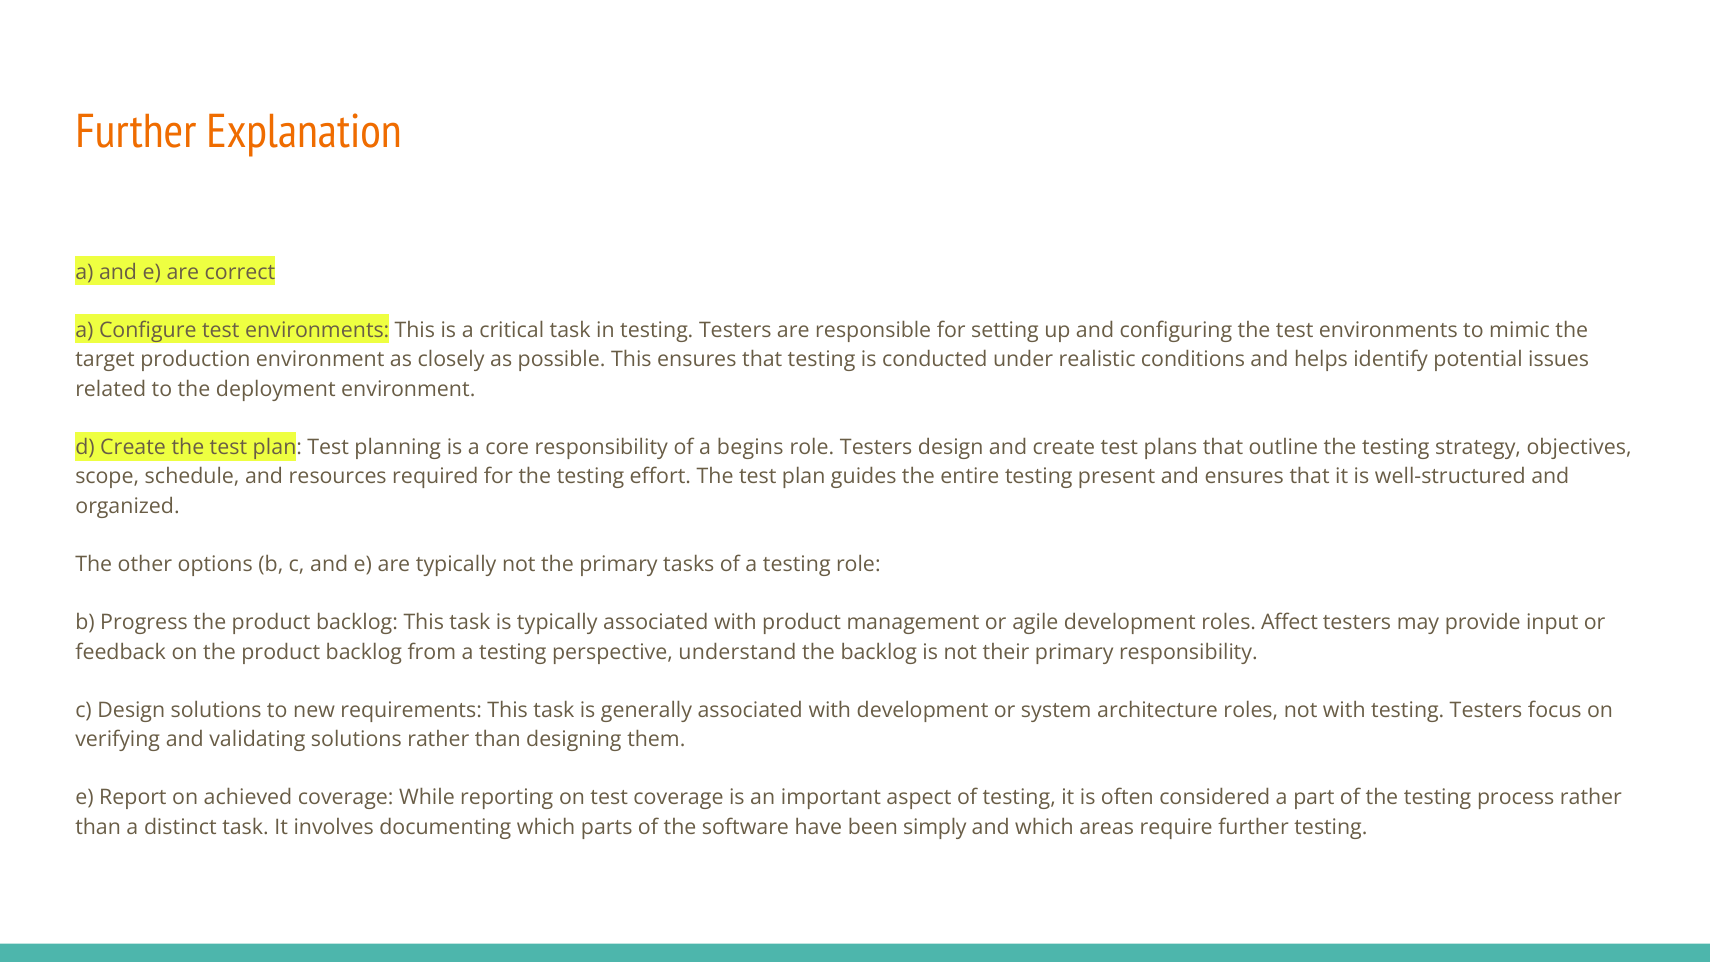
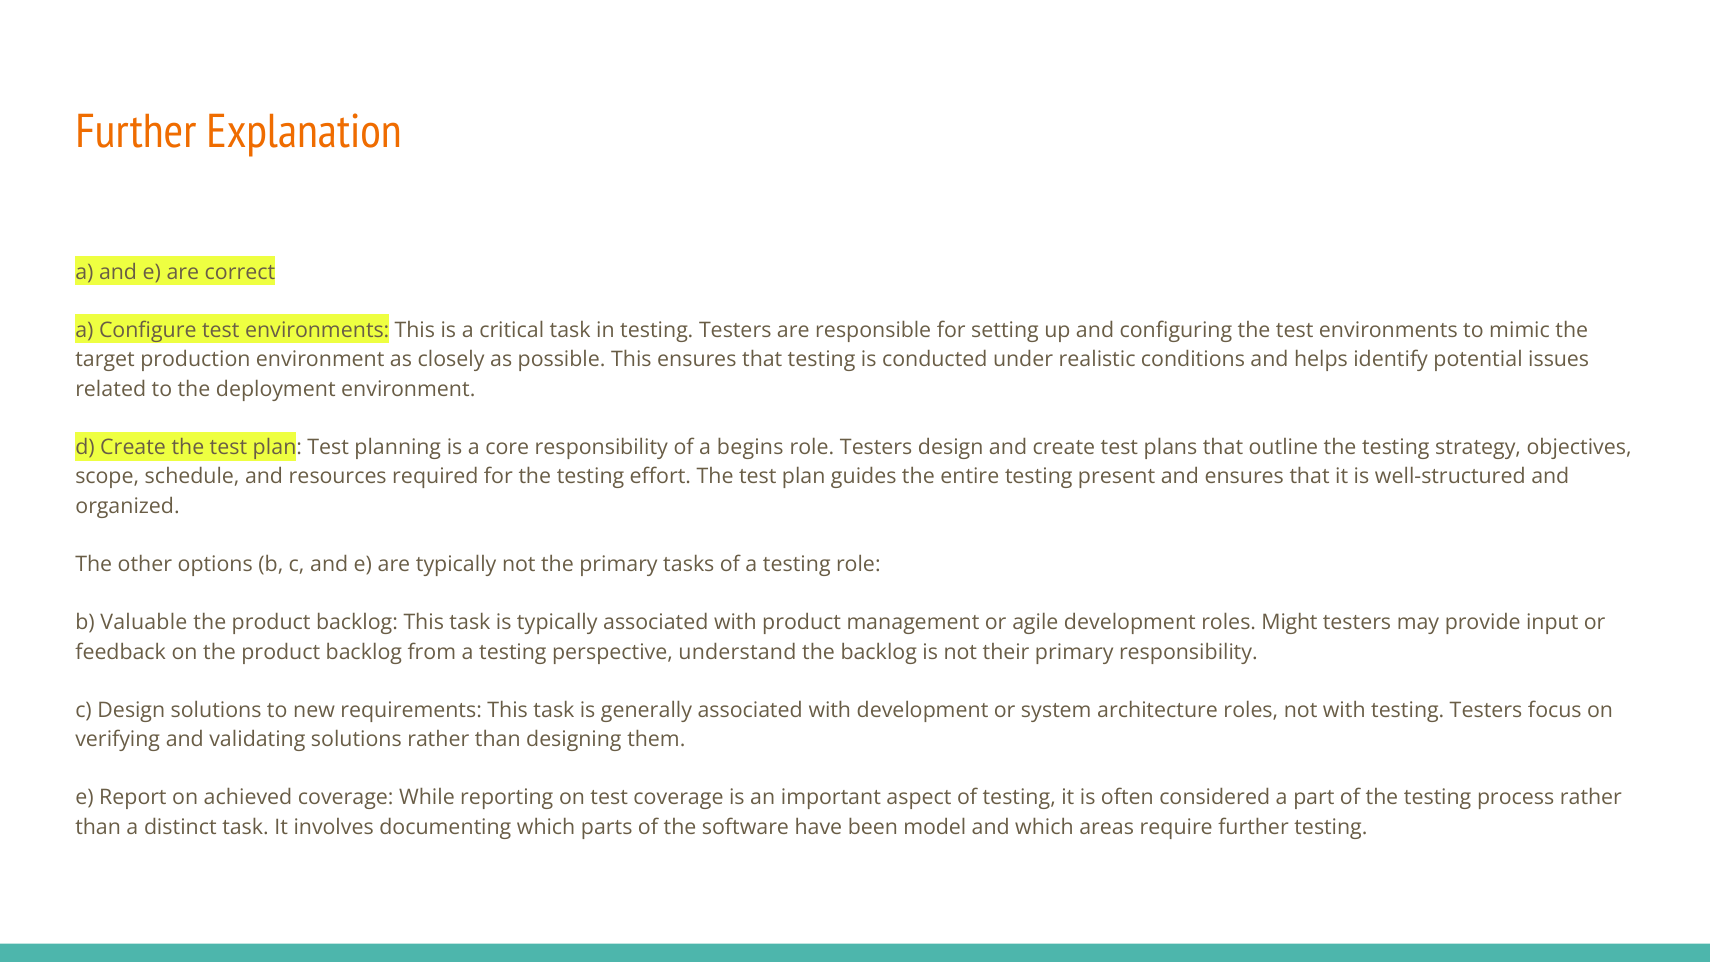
Progress: Progress -> Valuable
Affect: Affect -> Might
simply: simply -> model
